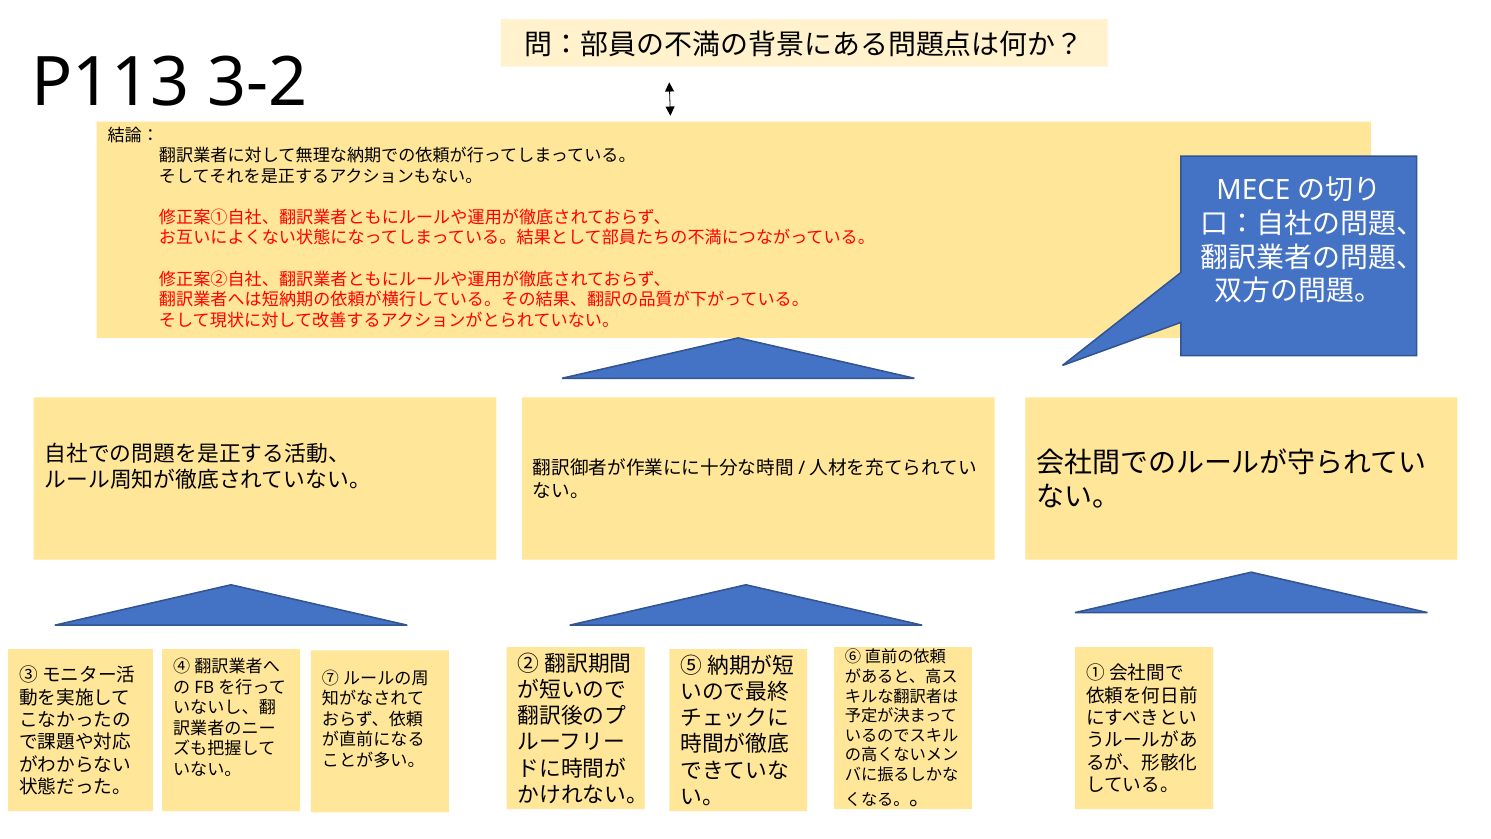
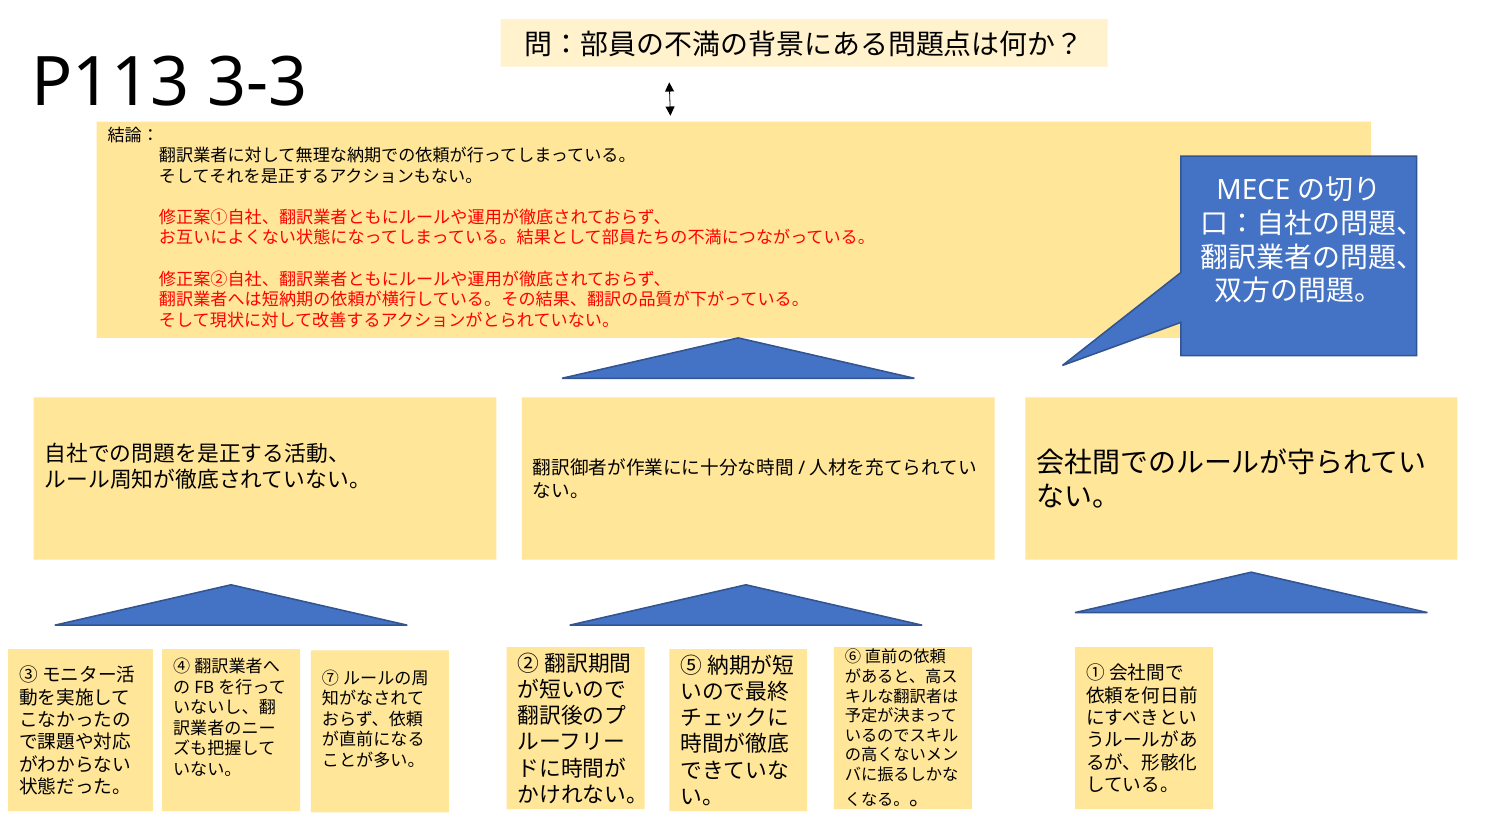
3-2: 3-2 -> 3-3
